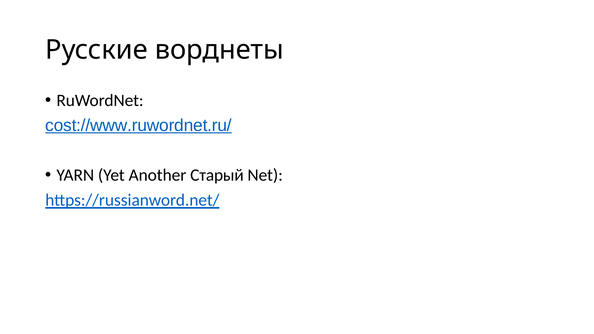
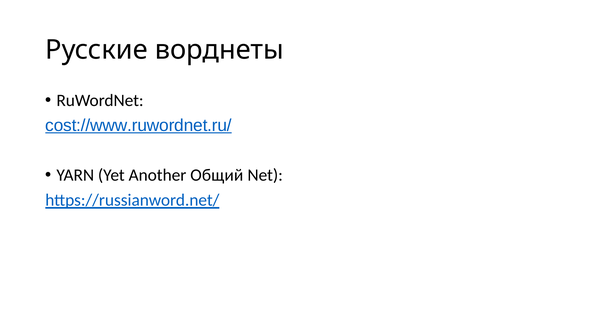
Старый: Старый -> Общий
